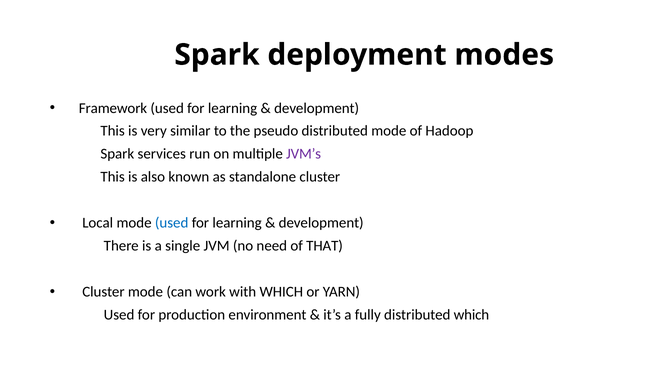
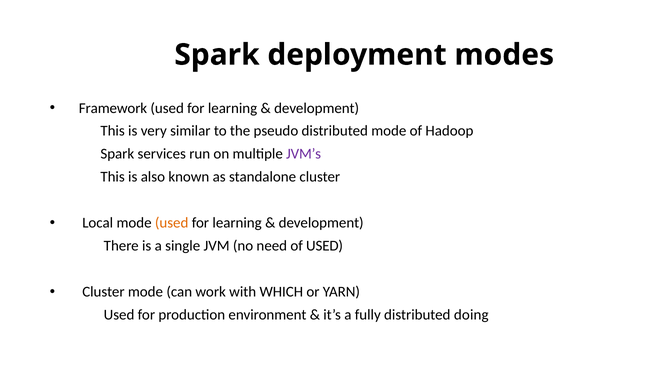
used at (172, 223) colour: blue -> orange
of THAT: THAT -> USED
distributed which: which -> doing
